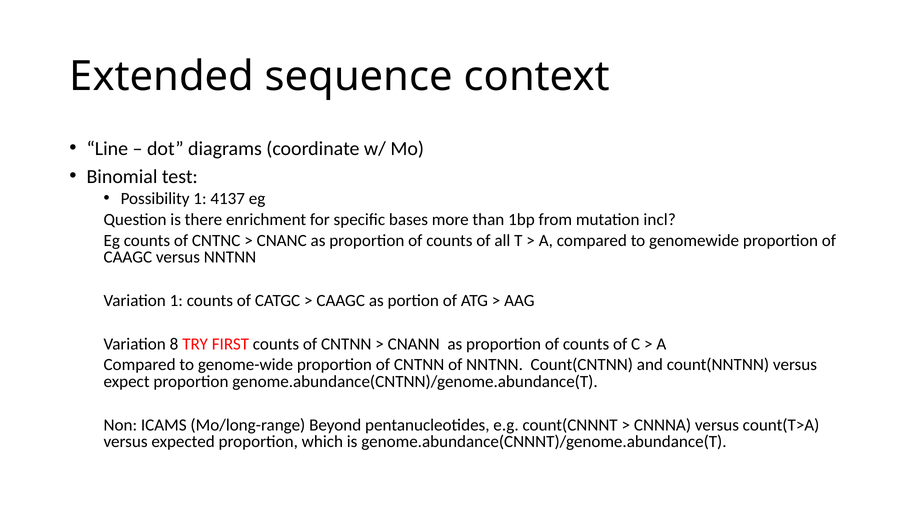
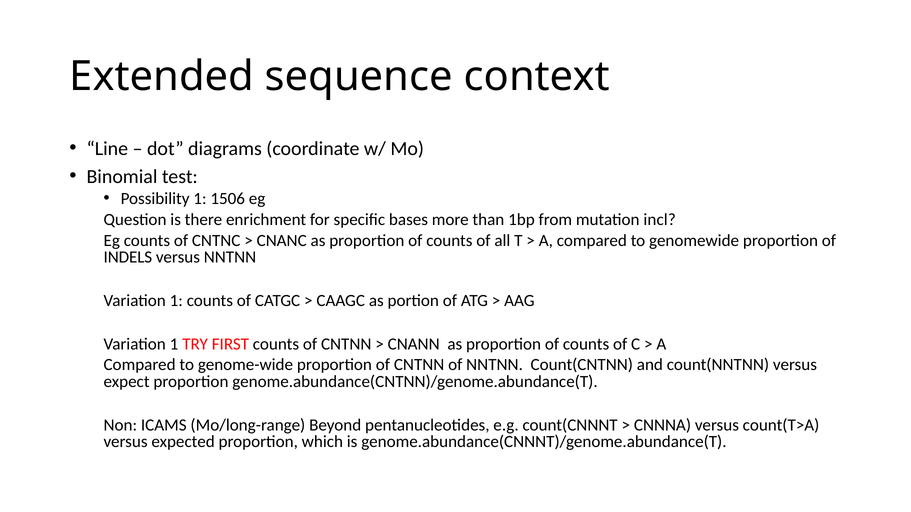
4137: 4137 -> 1506
CAAGC at (128, 257): CAAGC -> INDELS
8 at (174, 344): 8 -> 1
